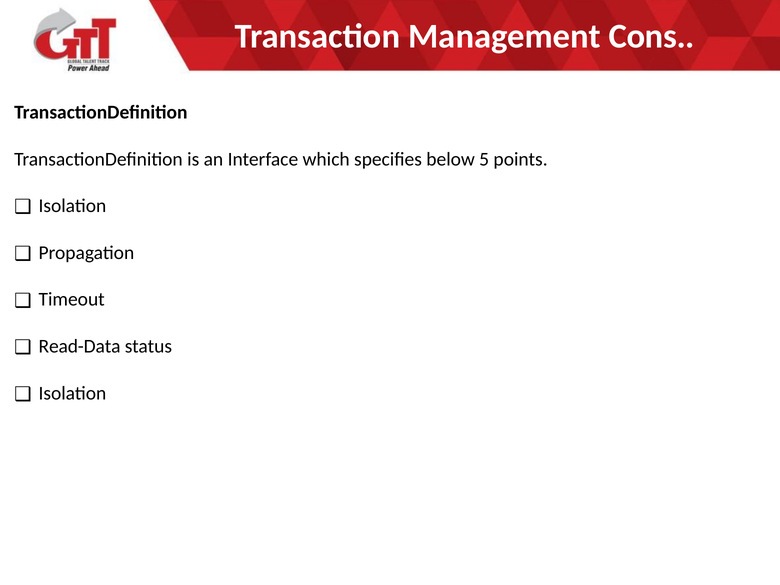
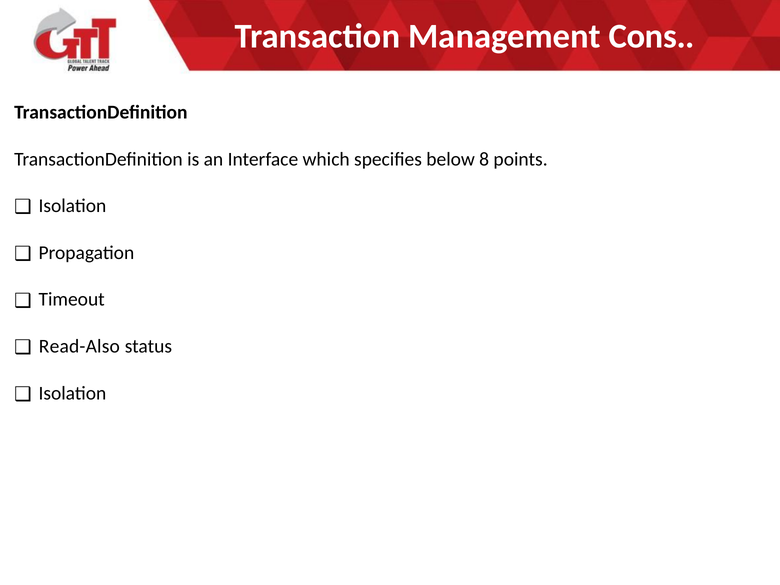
5: 5 -> 8
Read-Data: Read-Data -> Read-Also
